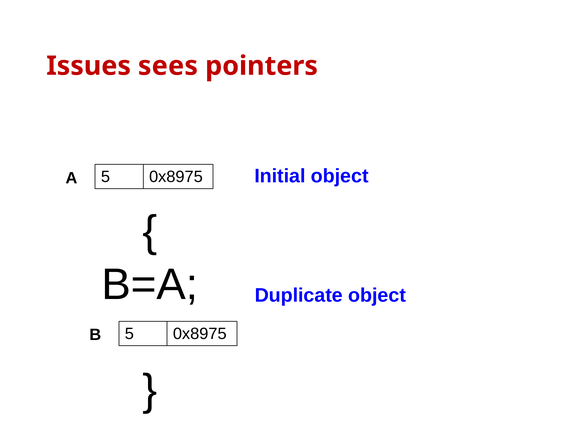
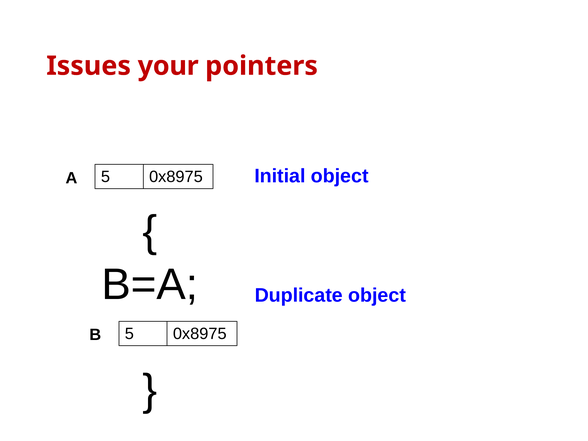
sees: sees -> your
